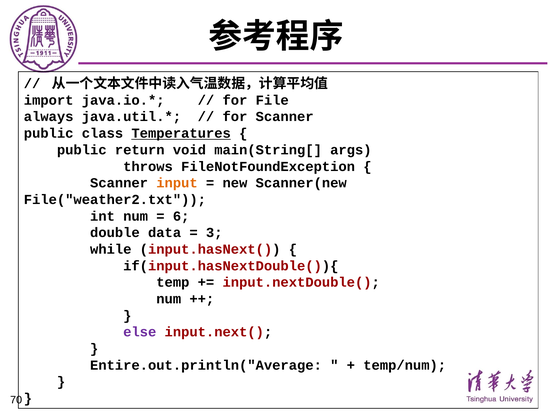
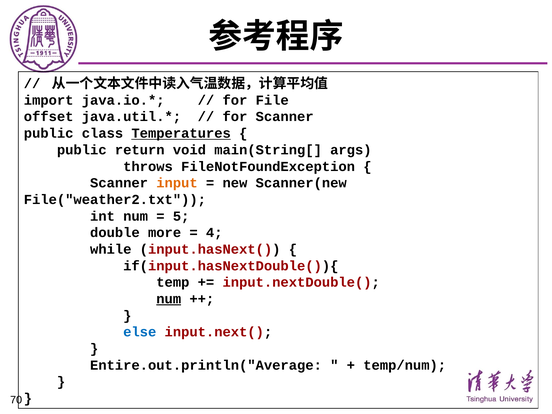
always: always -> offset
6: 6 -> 5
data: data -> more
3: 3 -> 4
num at (169, 299) underline: none -> present
else colour: purple -> blue
